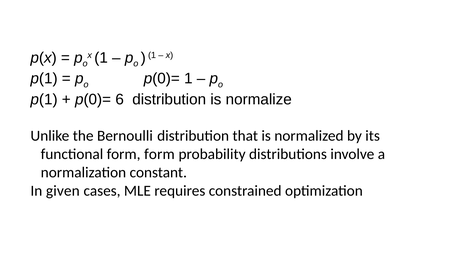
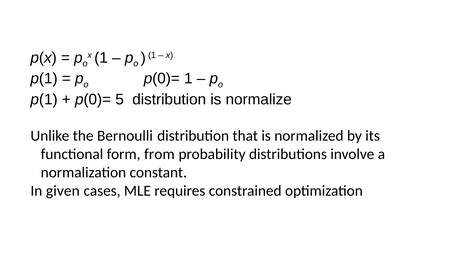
6: 6 -> 5
form form: form -> from
